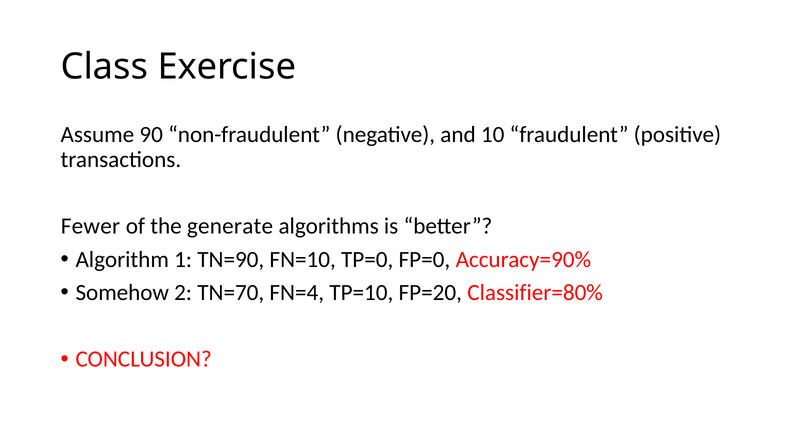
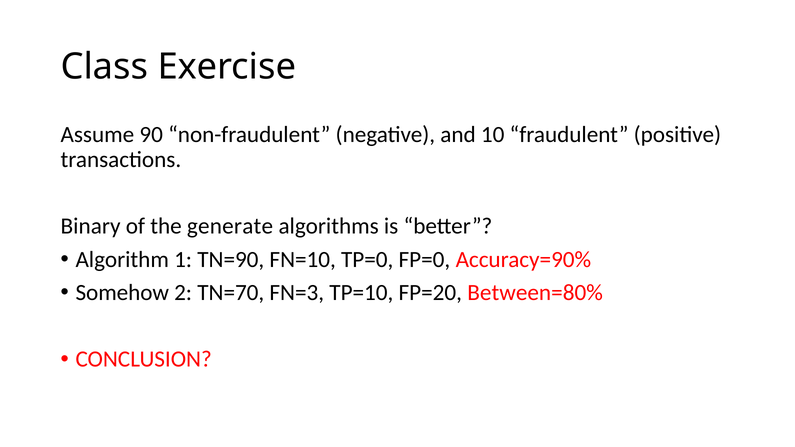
Fewer: Fewer -> Binary
FN=4: FN=4 -> FN=3
Classifier=80%: Classifier=80% -> Between=80%
